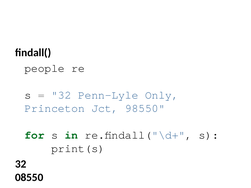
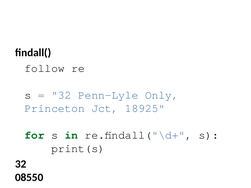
people: people -> follow
98550: 98550 -> 18925
